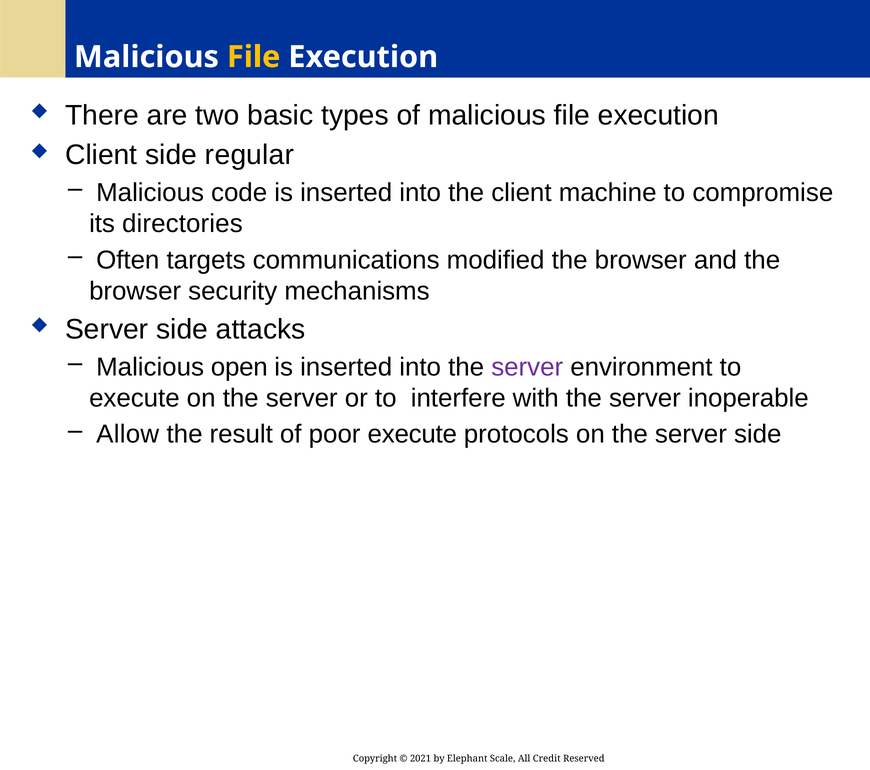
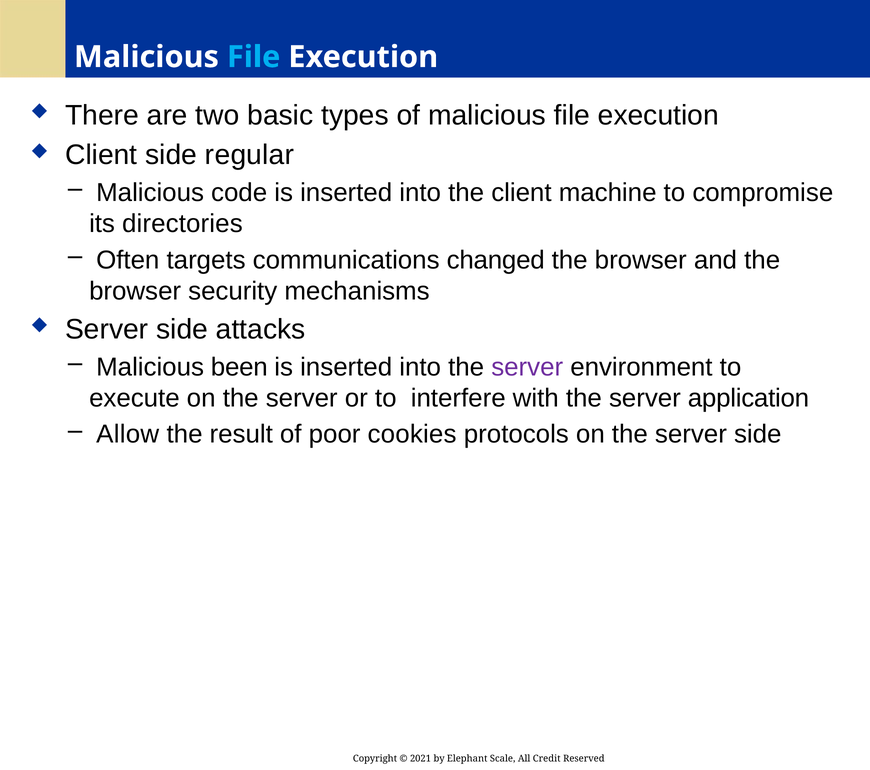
File at (254, 57) colour: yellow -> light blue
modified: modified -> changed
open: open -> been
inoperable: inoperable -> application
poor execute: execute -> cookies
